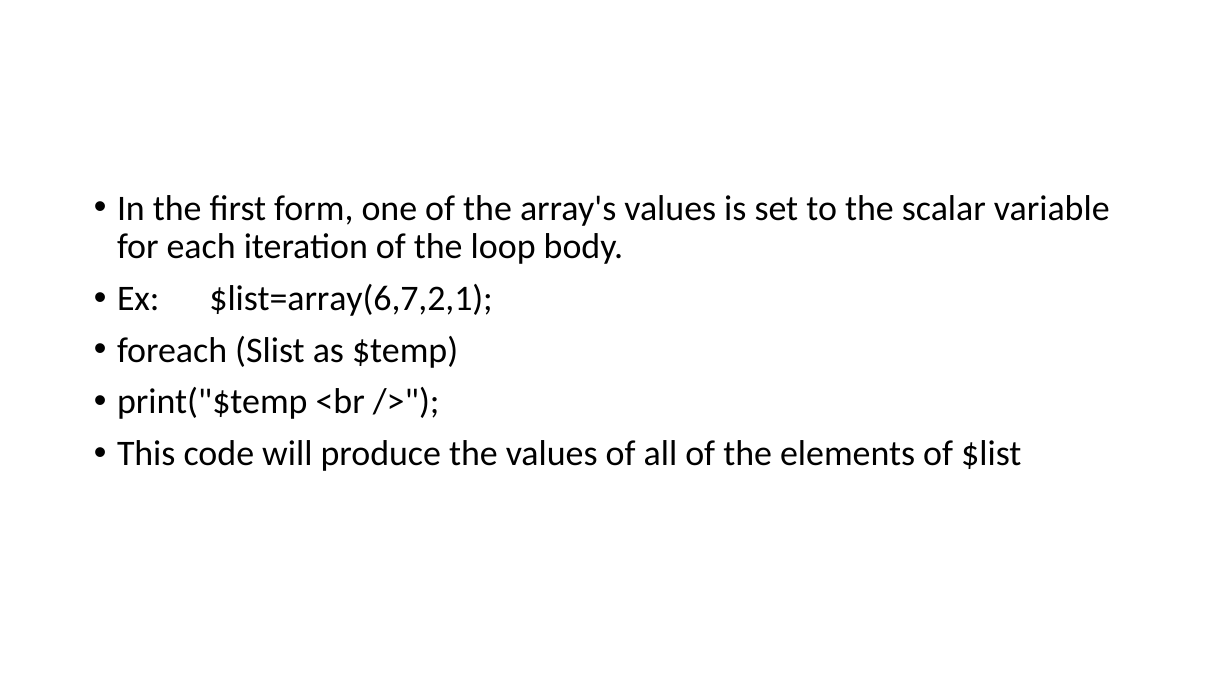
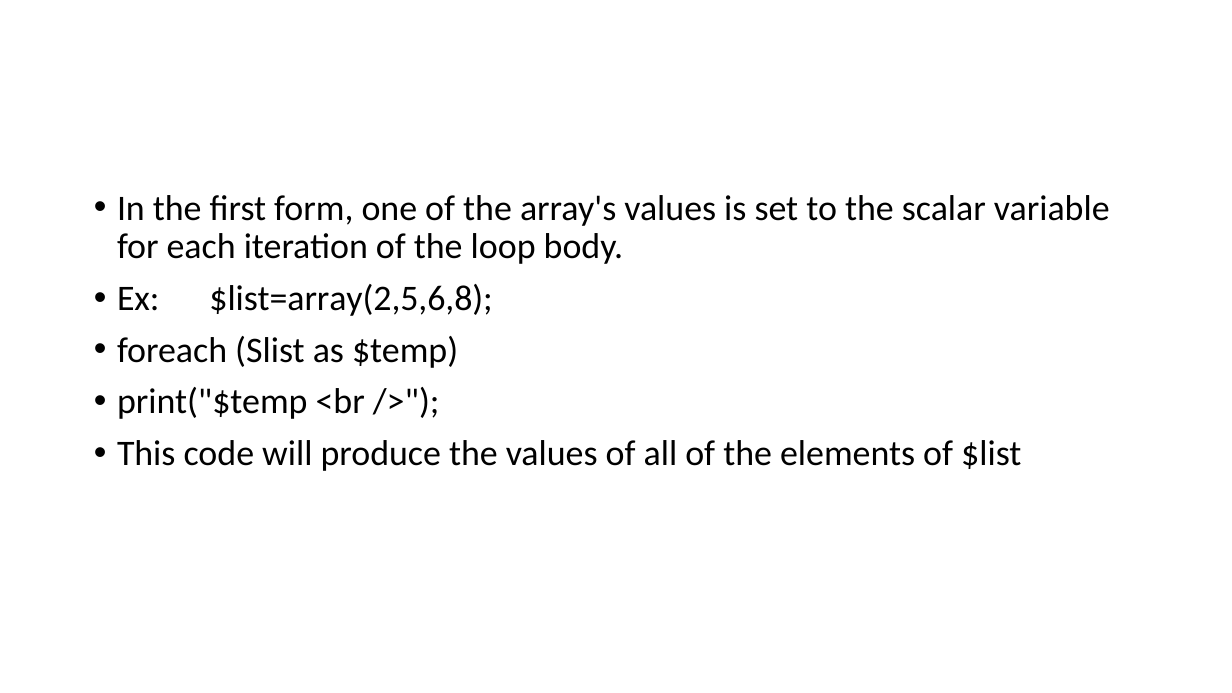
$list=array(6,7,2,1: $list=array(6,7,2,1 -> $list=array(2,5,6,8
